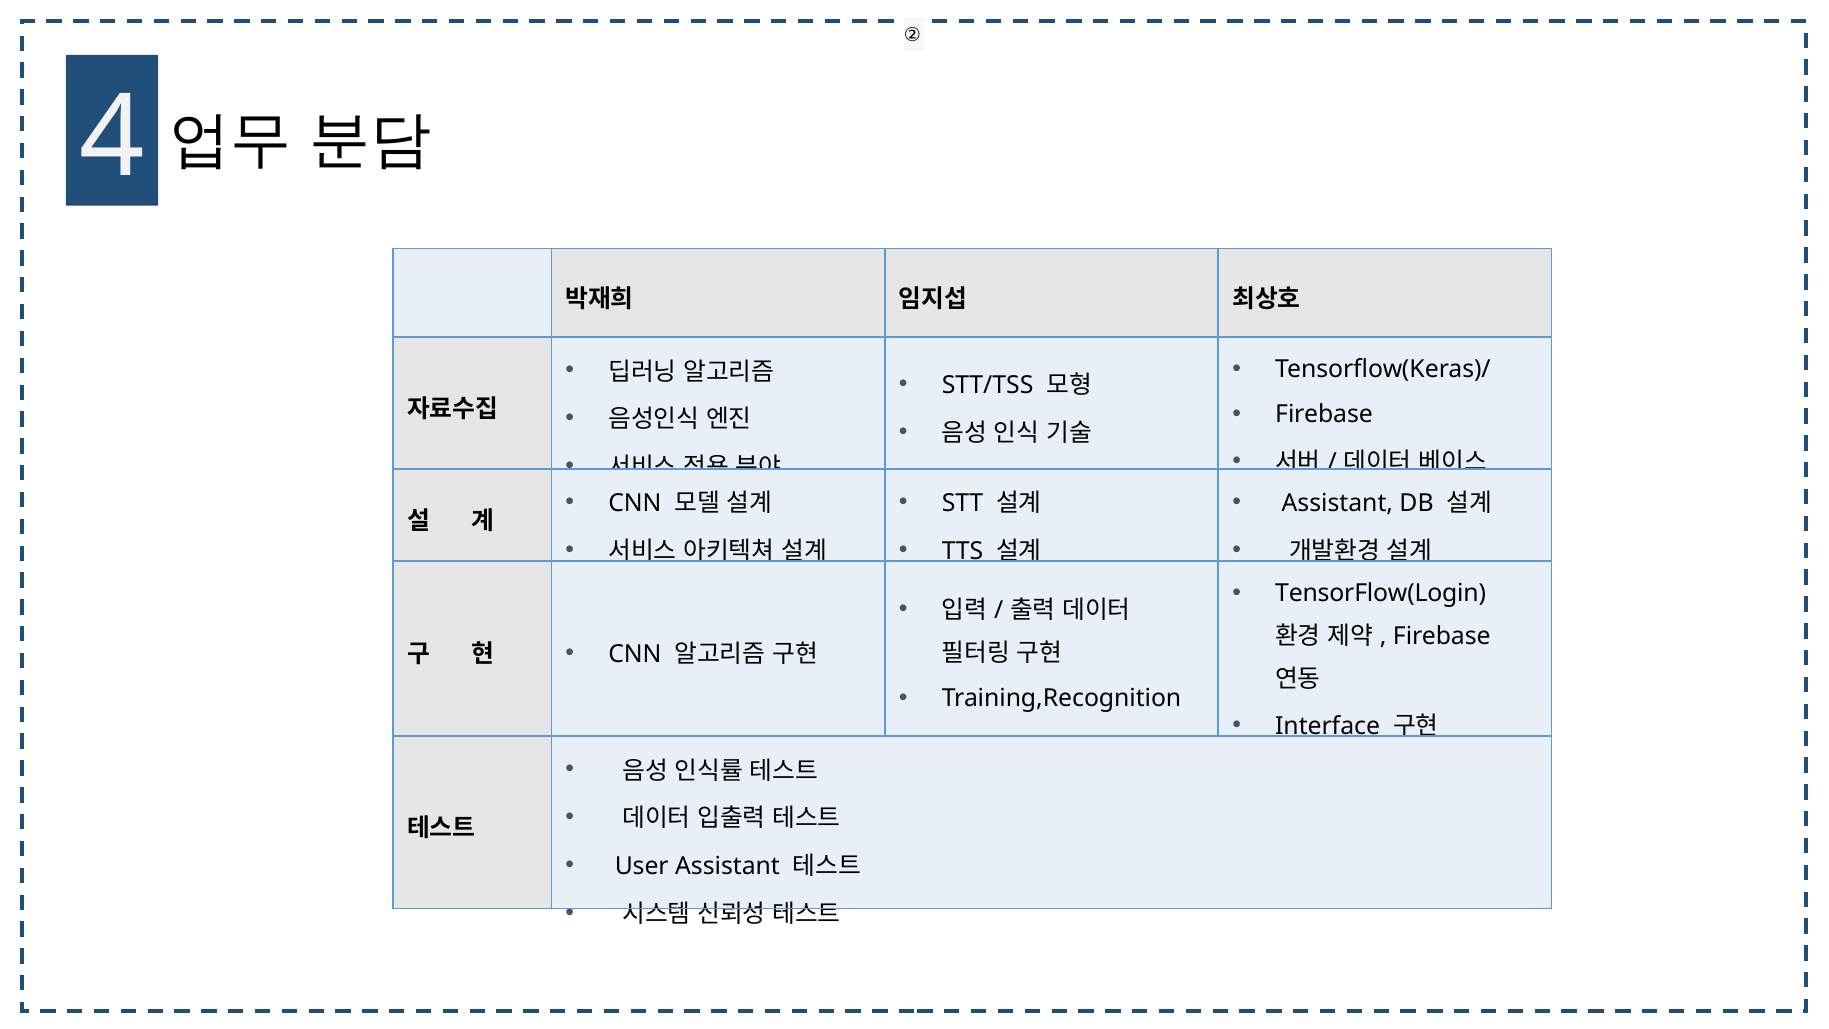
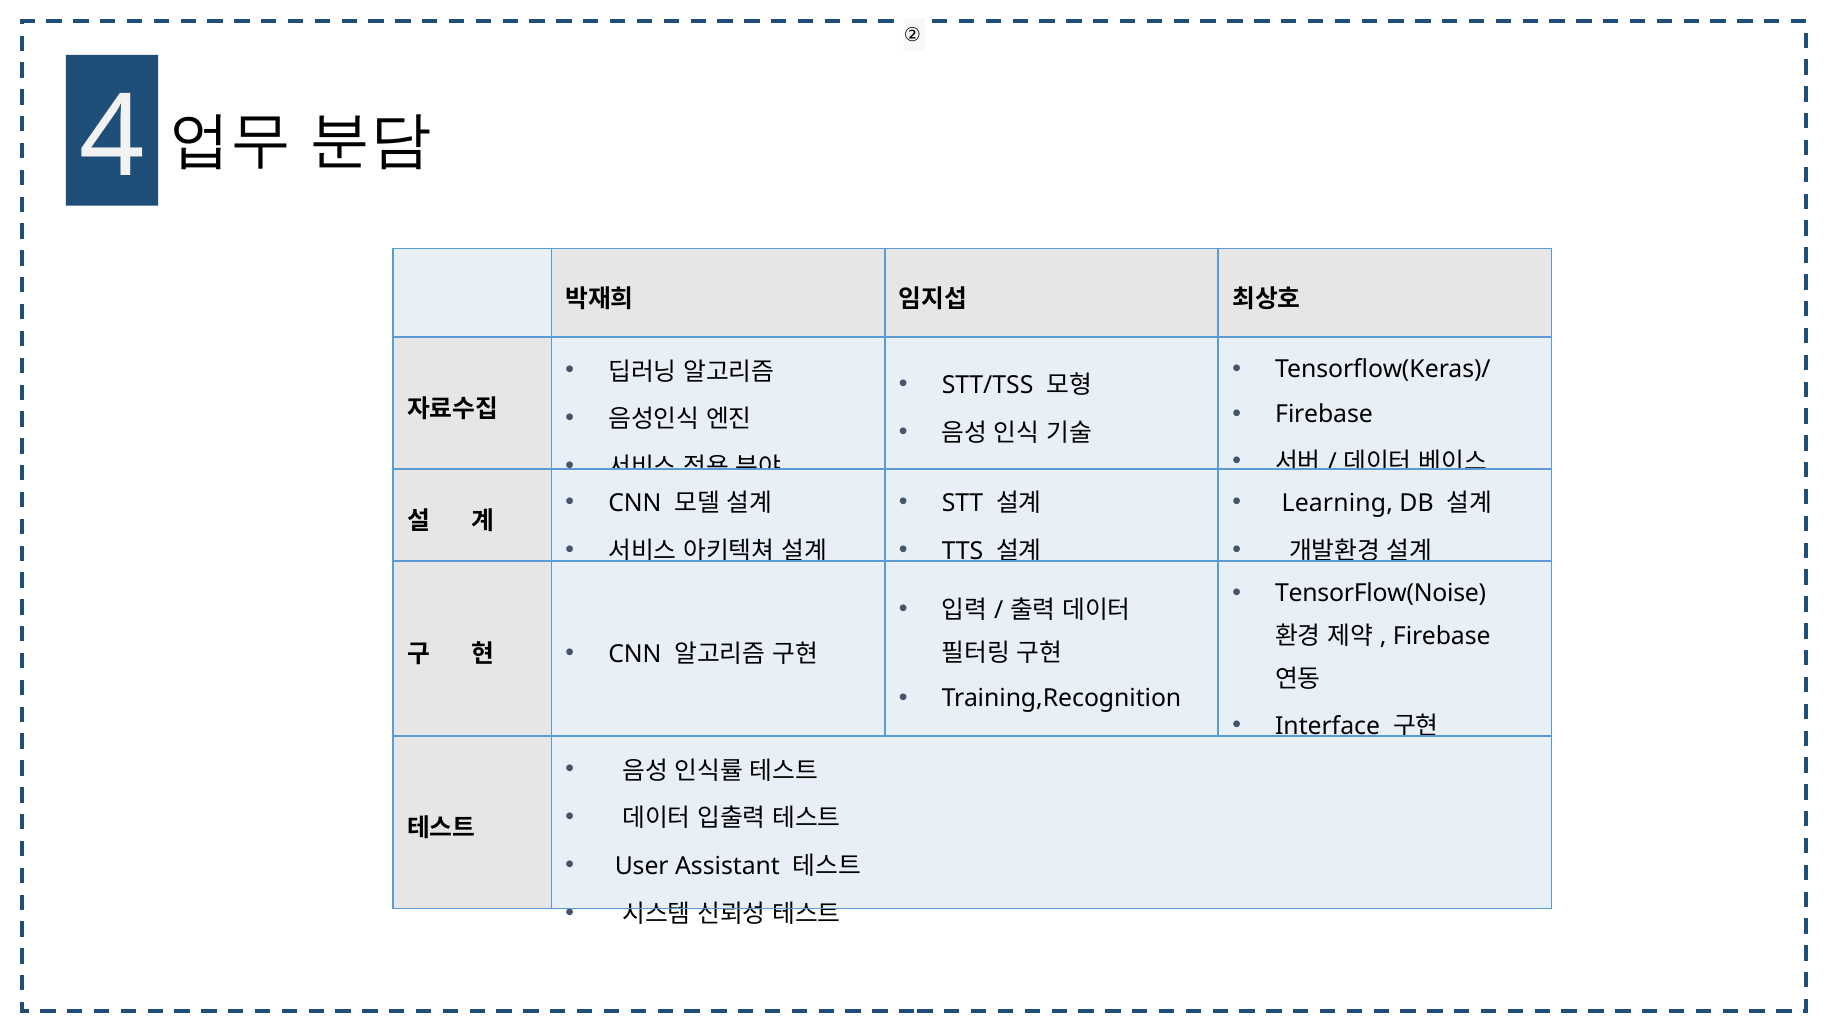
Assistant at (1337, 504): Assistant -> Learning
TensorFlow(Login: TensorFlow(Login -> TensorFlow(Noise
